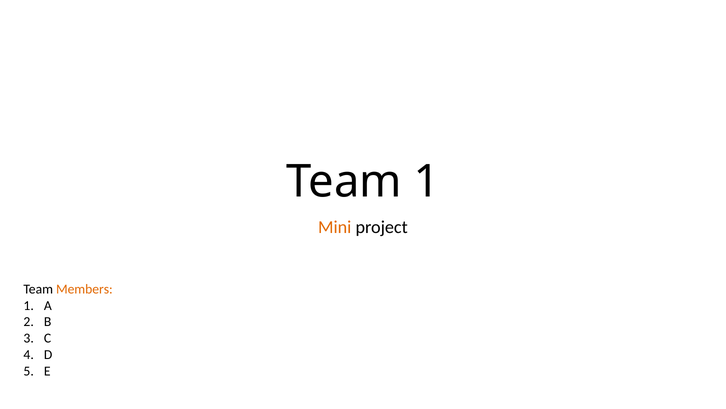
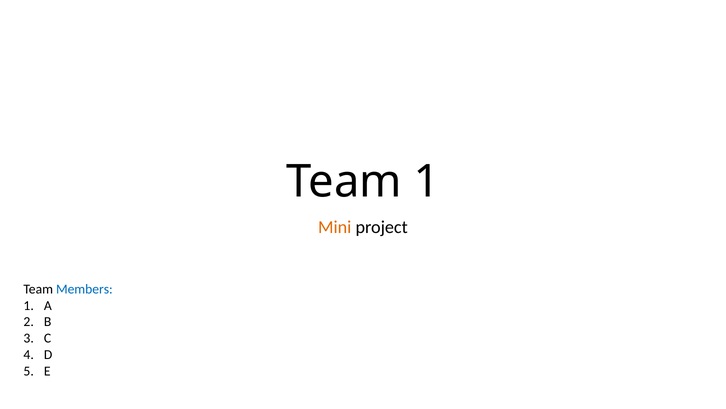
Members colour: orange -> blue
